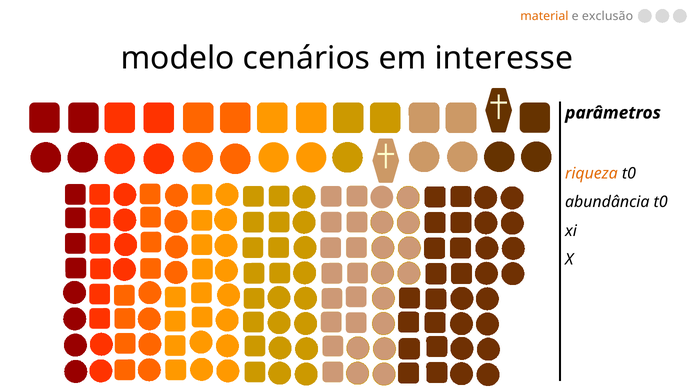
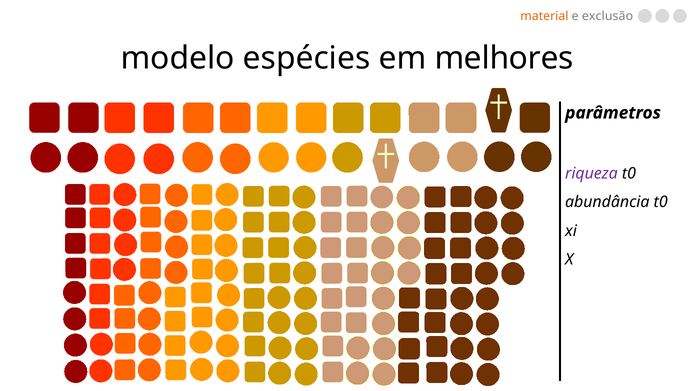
cenários: cenários -> espécies
interesse: interesse -> melhores
riqueza colour: orange -> purple
